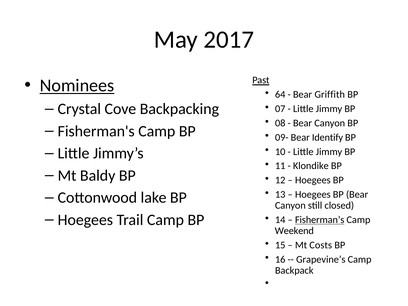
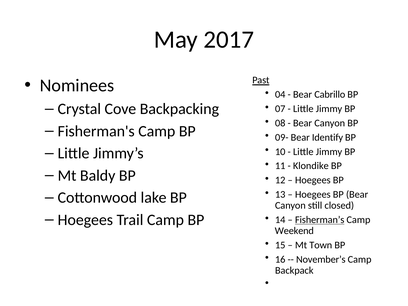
Nominees underline: present -> none
64: 64 -> 04
Griffith: Griffith -> Cabrillo
Costs: Costs -> Town
Grapevine’s: Grapevine’s -> November’s
